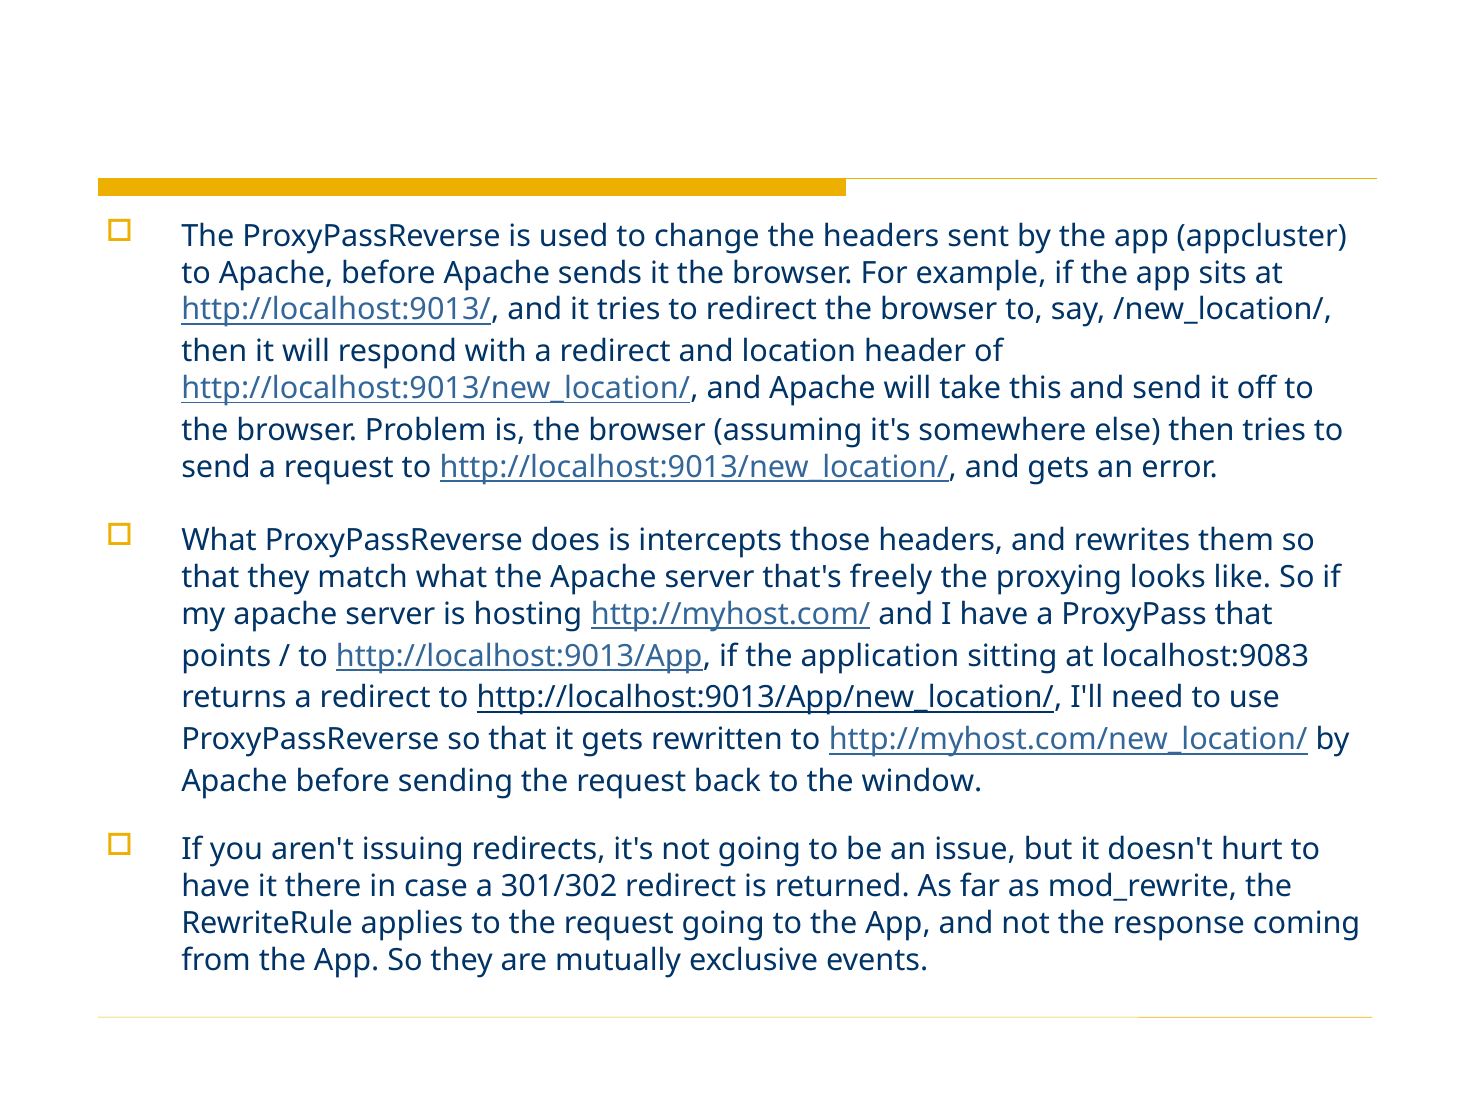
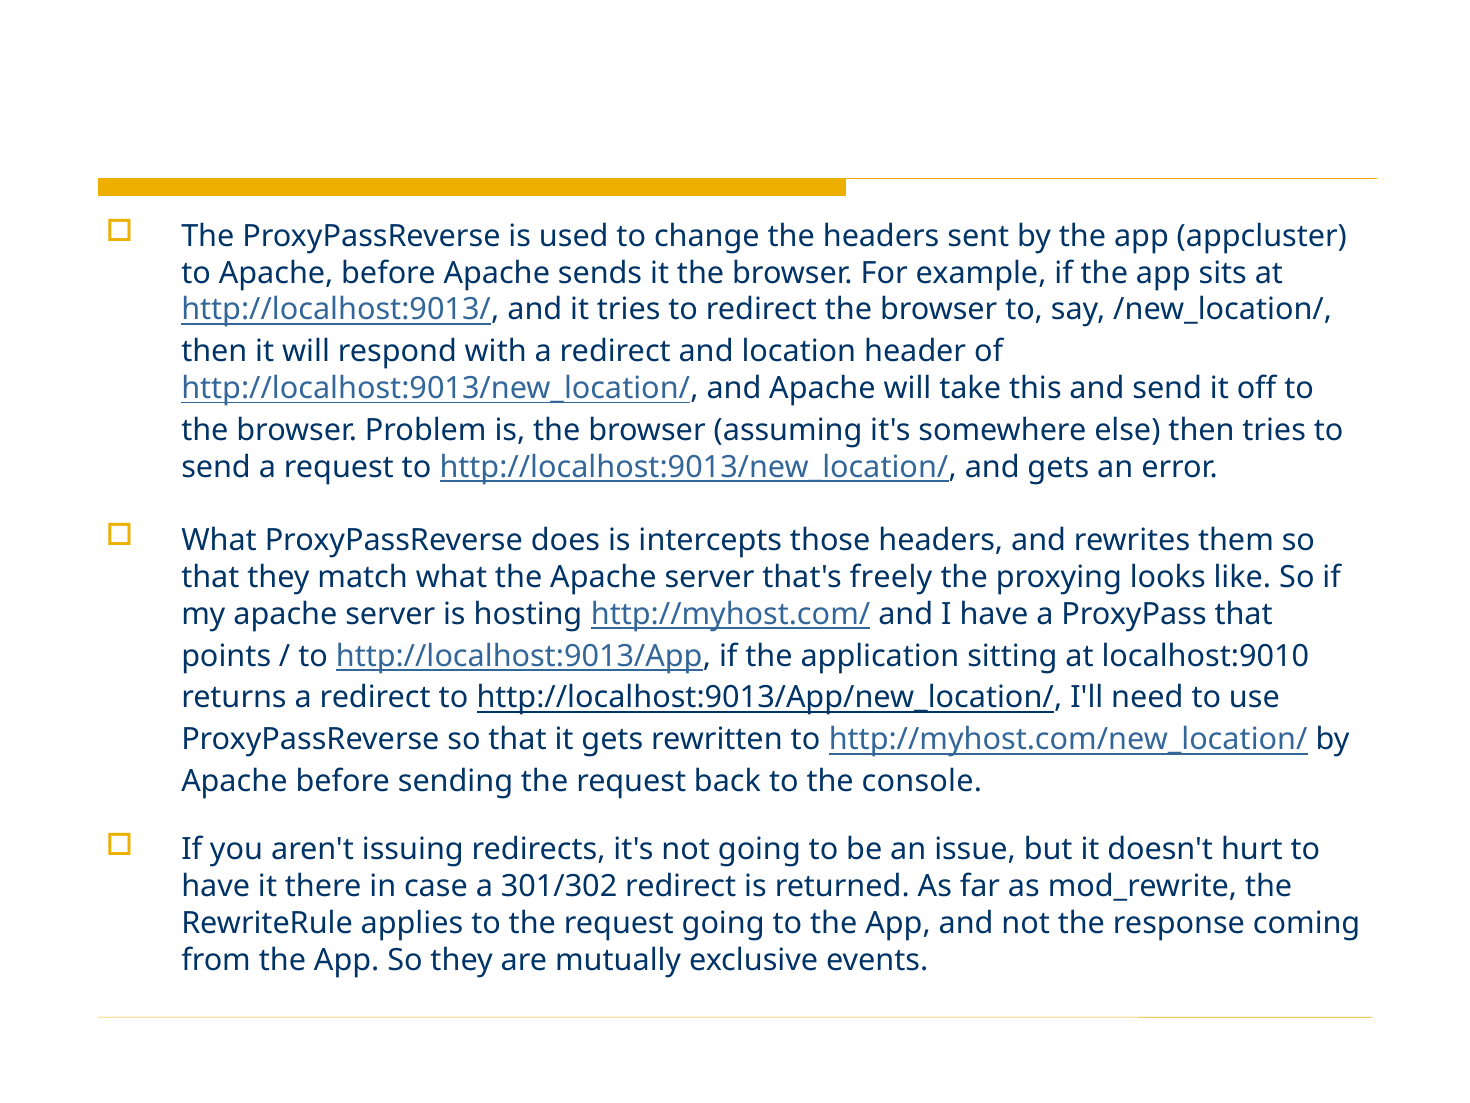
localhost:9083: localhost:9083 -> localhost:9010
window: window -> console
